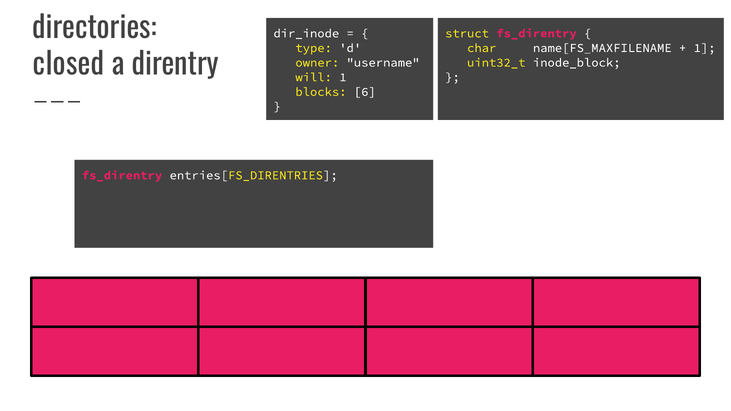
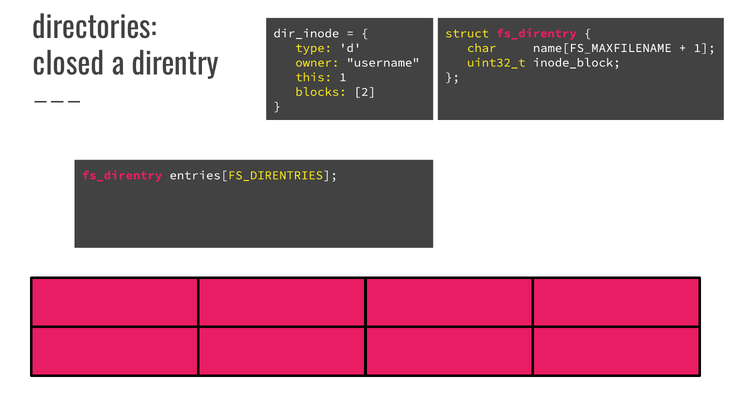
will: will -> this
6: 6 -> 2
